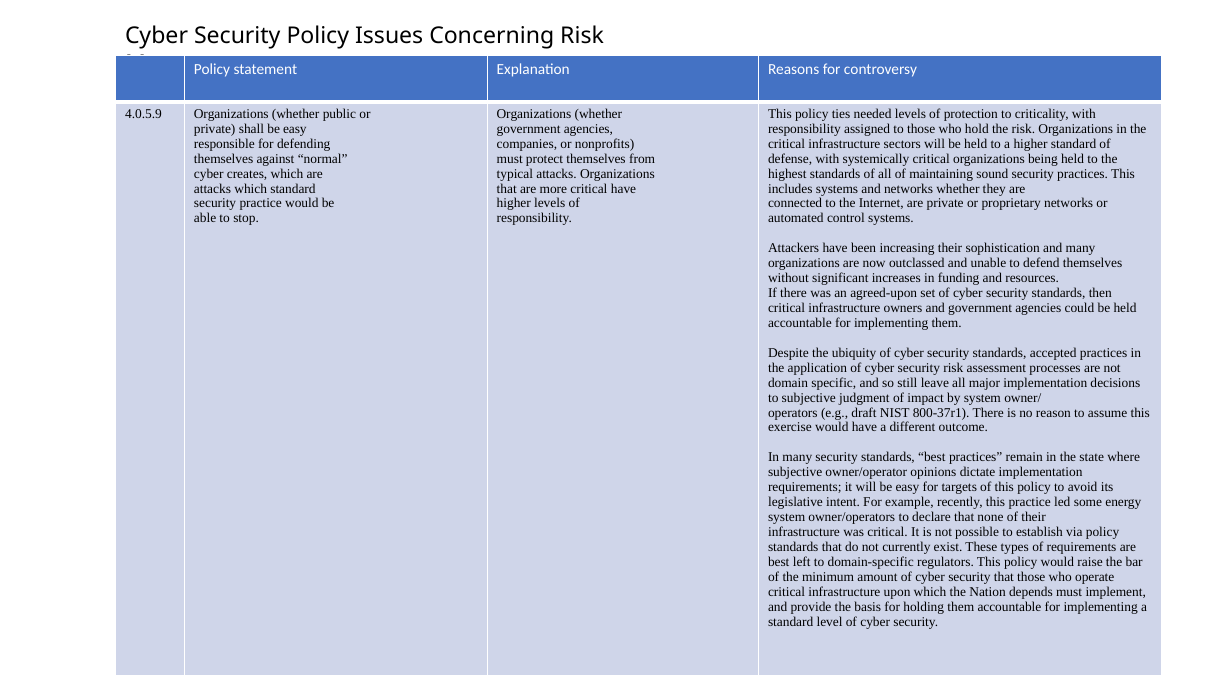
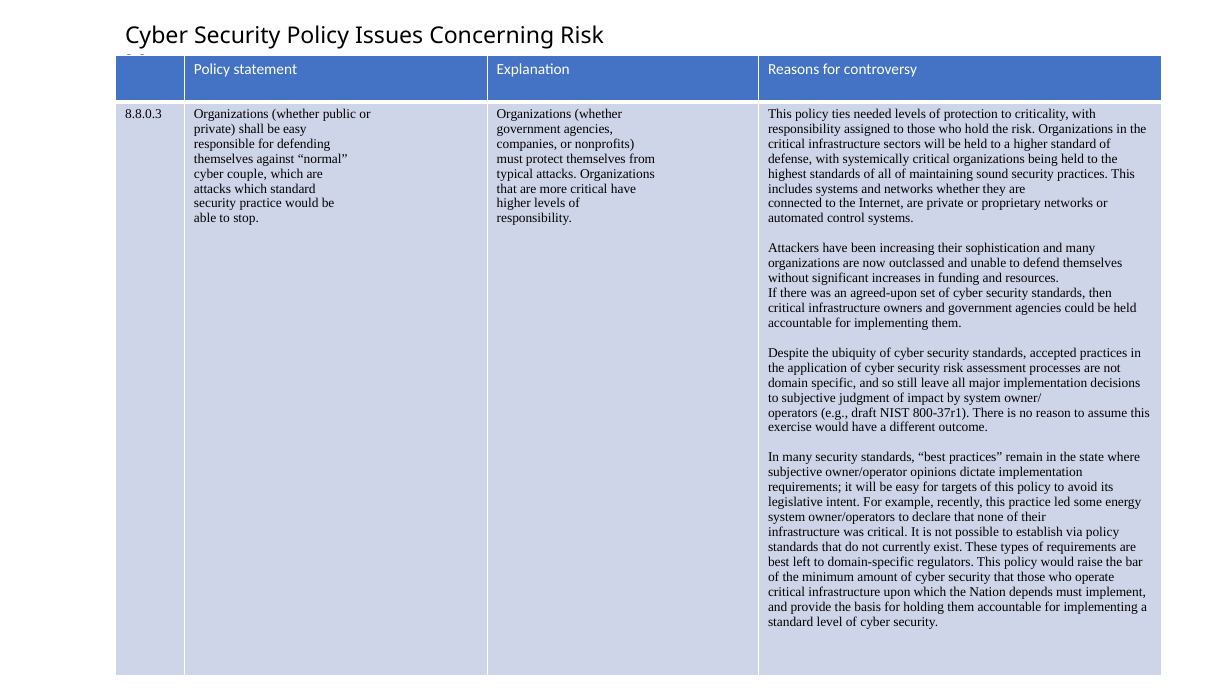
4.0.5.9: 4.0.5.9 -> 8.8.0.3
creates: creates -> couple
